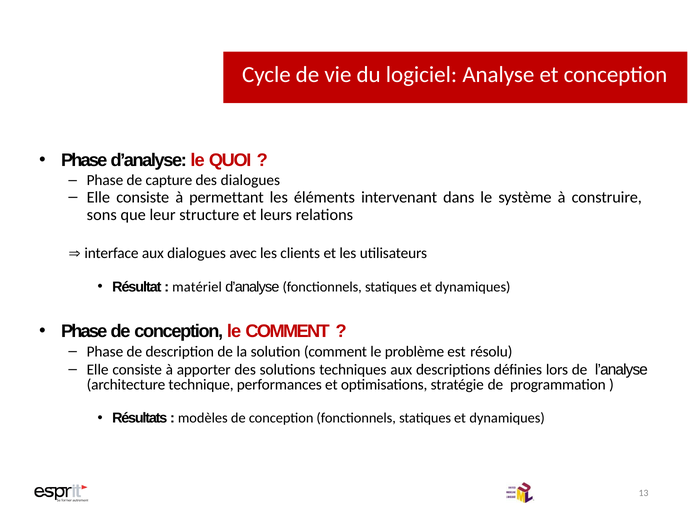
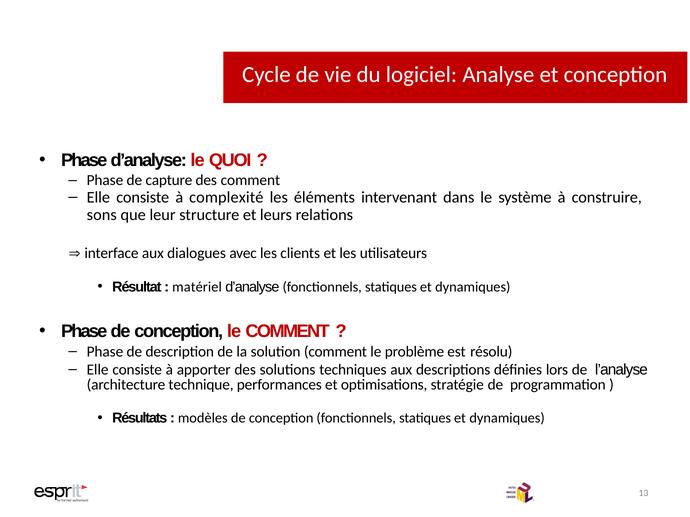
des dialogues: dialogues -> comment
permettant: permettant -> complexité
